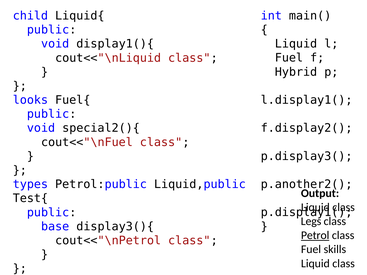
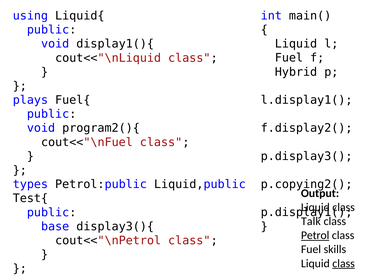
child: child -> using
looks: looks -> plays
special2(){: special2(){ -> program2(){
p.another2(: p.another2( -> p.copying2(
Legs: Legs -> Talk
class at (344, 264) underline: none -> present
